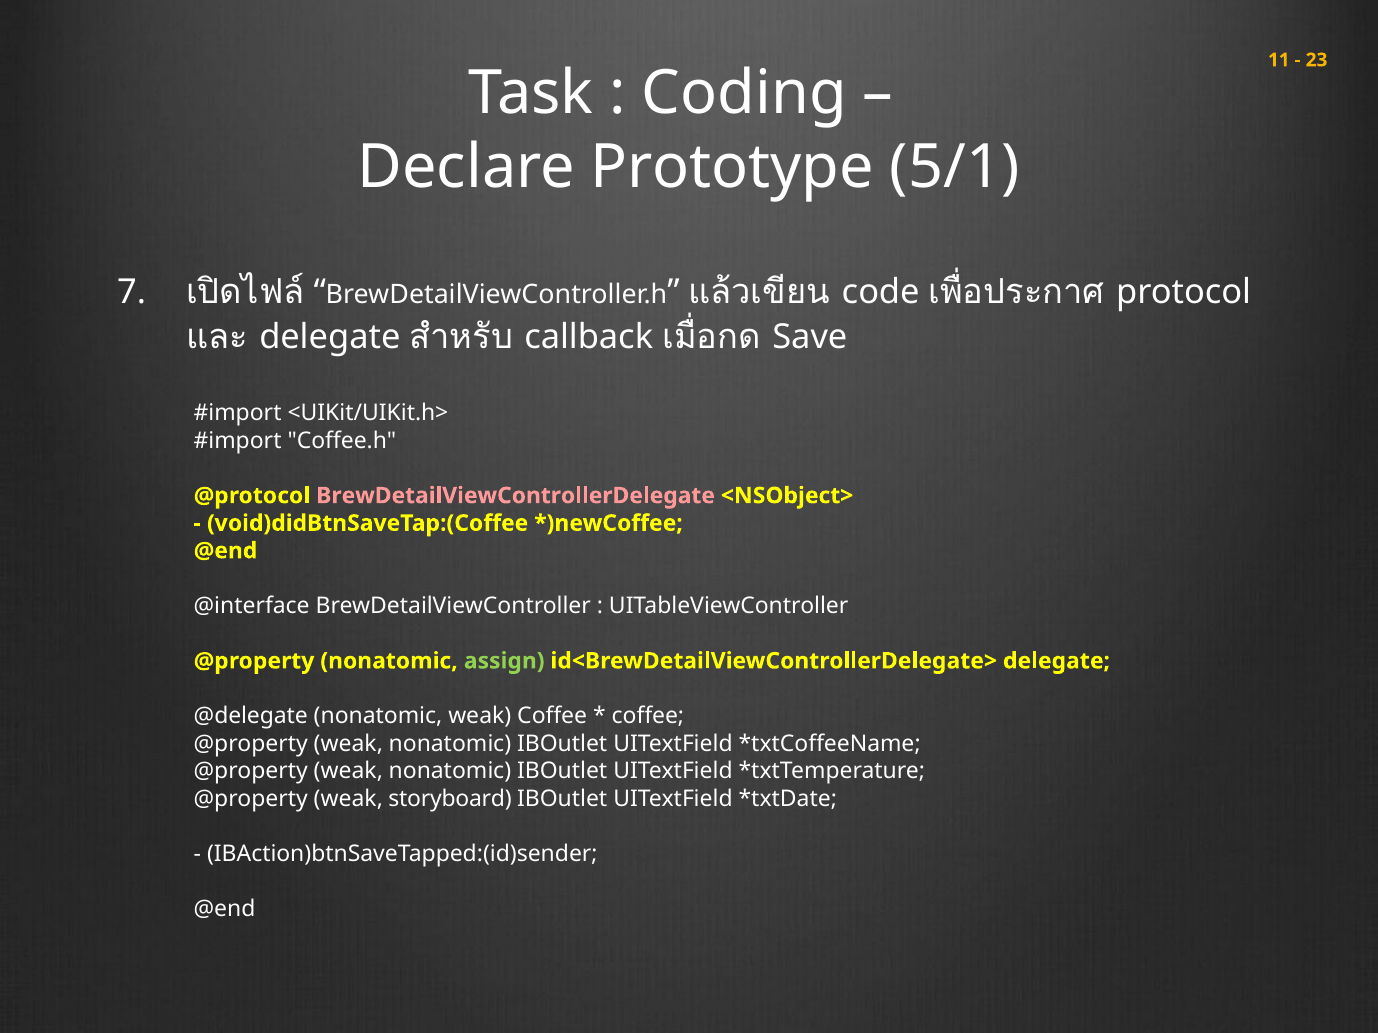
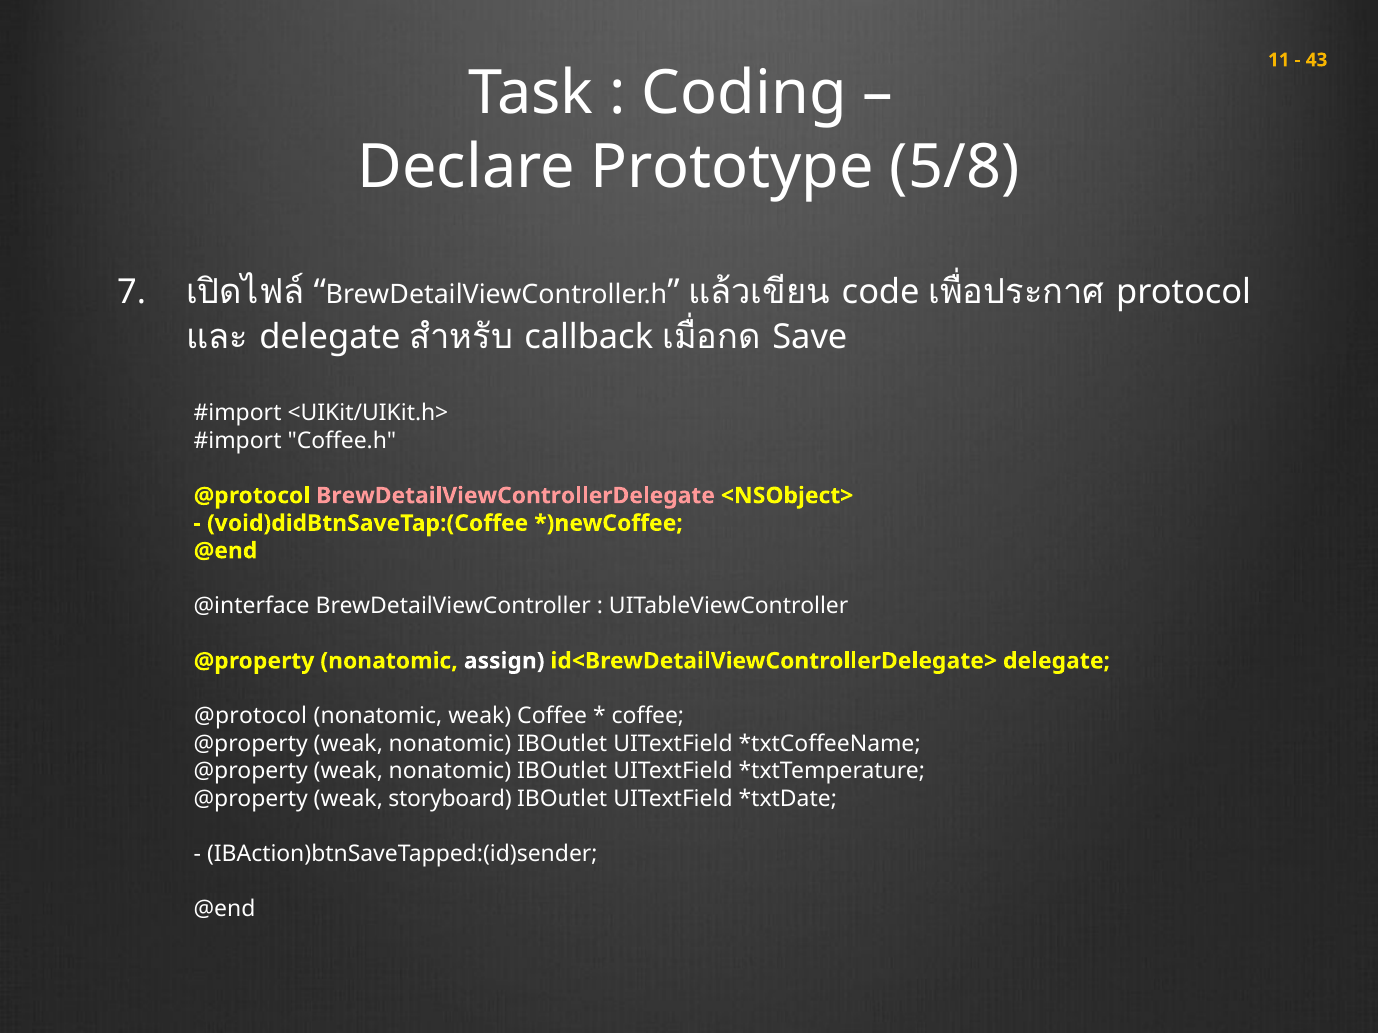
23: 23 -> 43
5/1: 5/1 -> 5/8
assign colour: light green -> white
@delegate at (251, 716): @delegate -> @protocol
